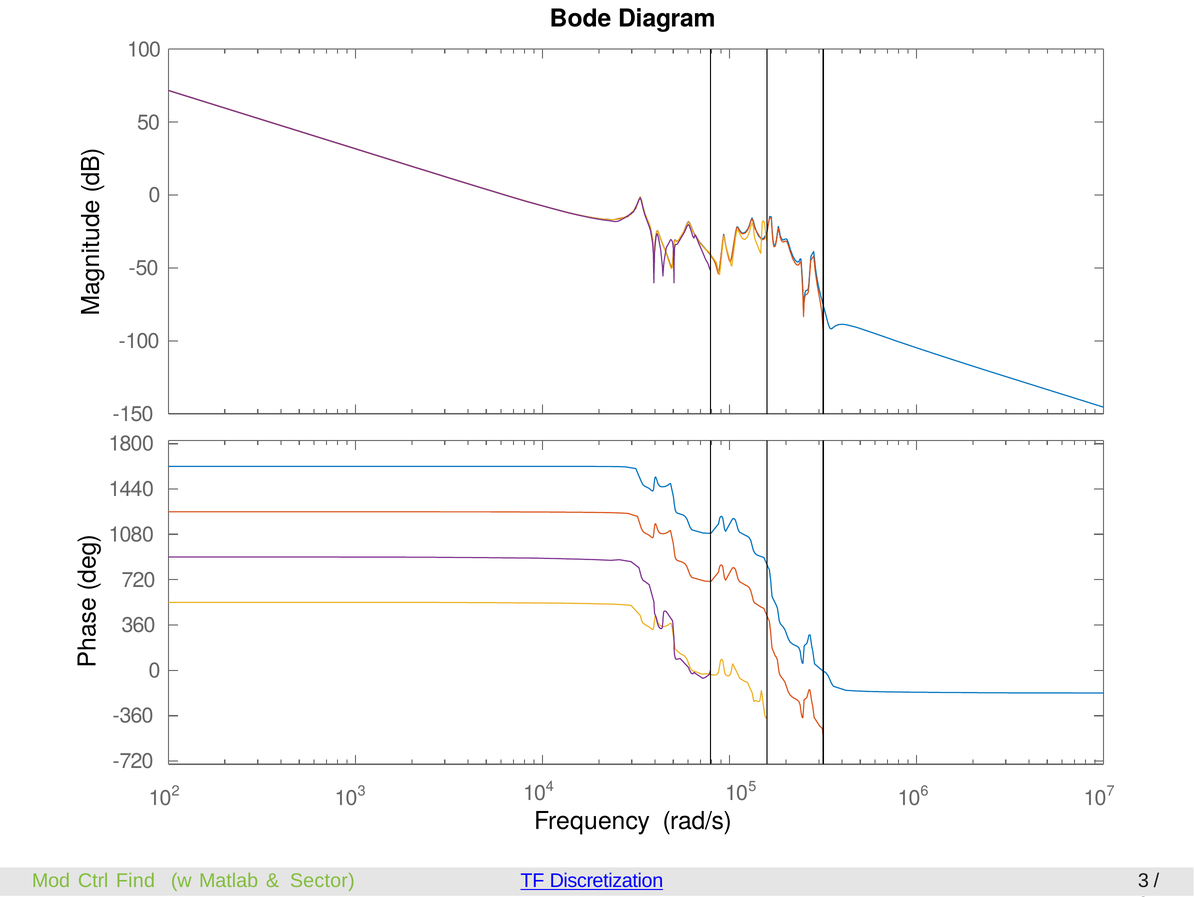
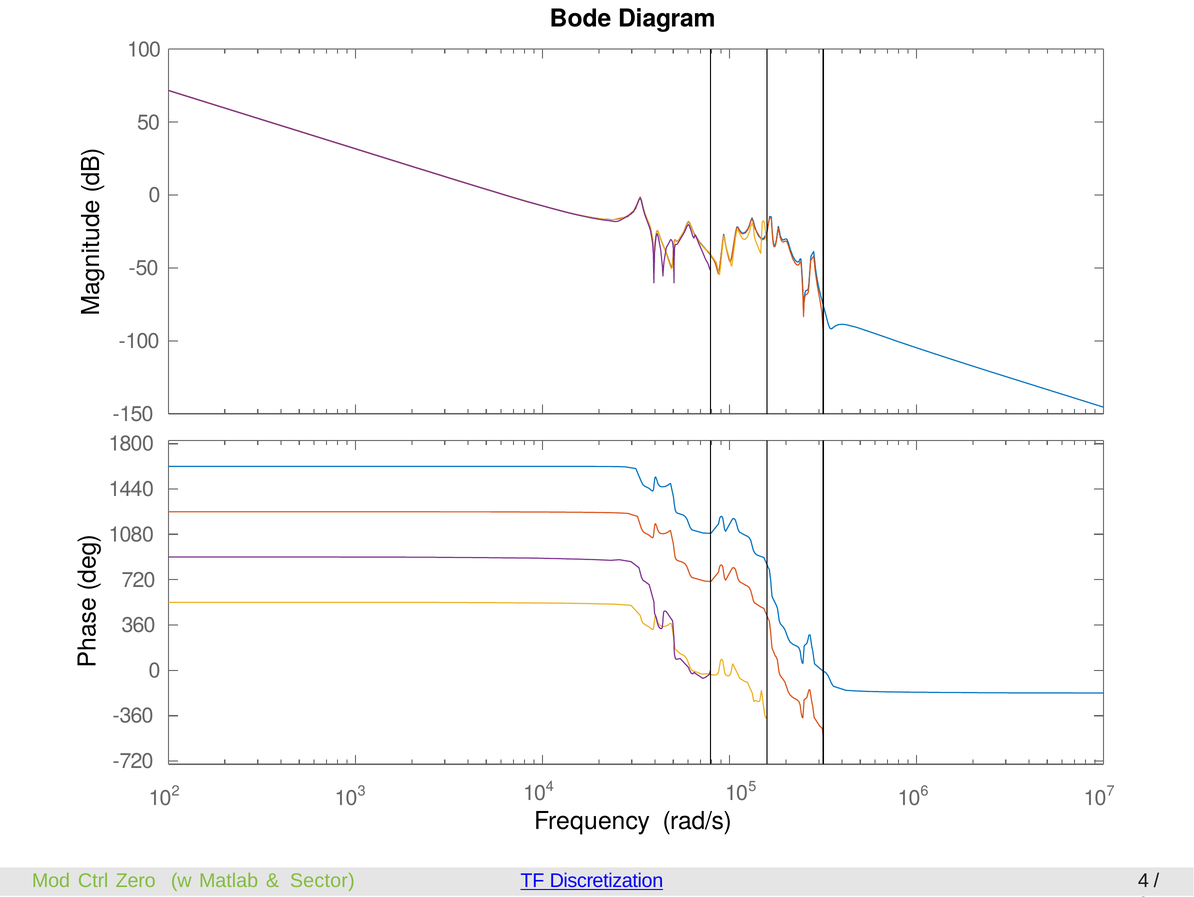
Find: Find -> Zero
3: 3 -> 4
